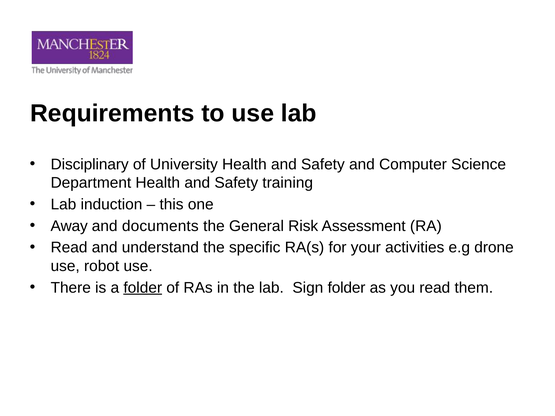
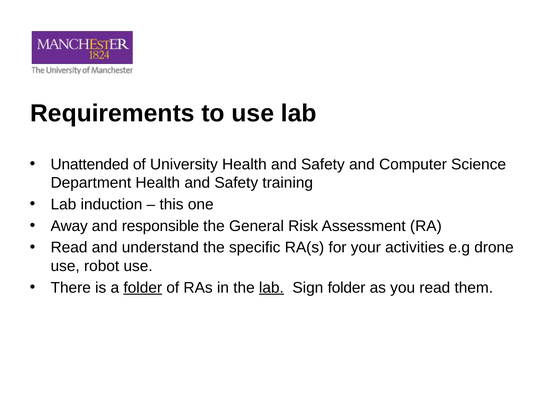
Disciplinary: Disciplinary -> Unattended
documents: documents -> responsible
lab at (271, 288) underline: none -> present
